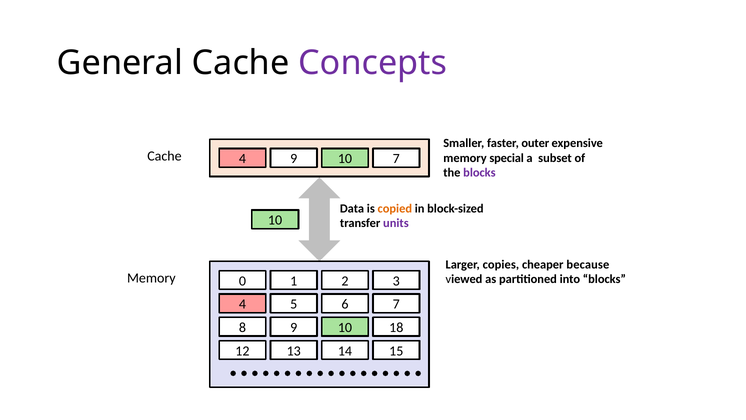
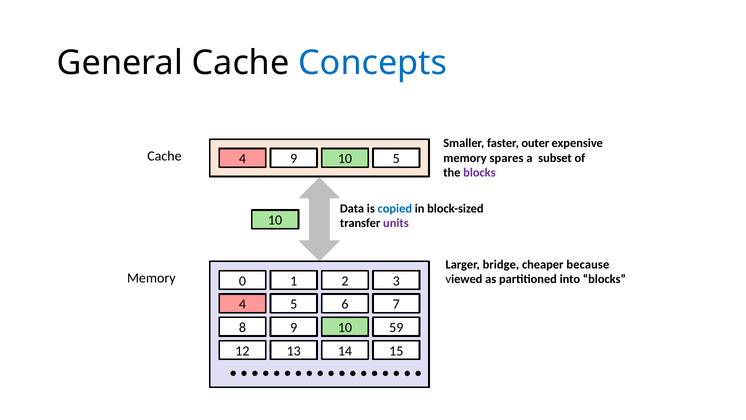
Concepts colour: purple -> blue
special: special -> spares
7 at (396, 159): 7 -> 5
copied colour: orange -> blue
copies: copies -> bridge
18: 18 -> 59
